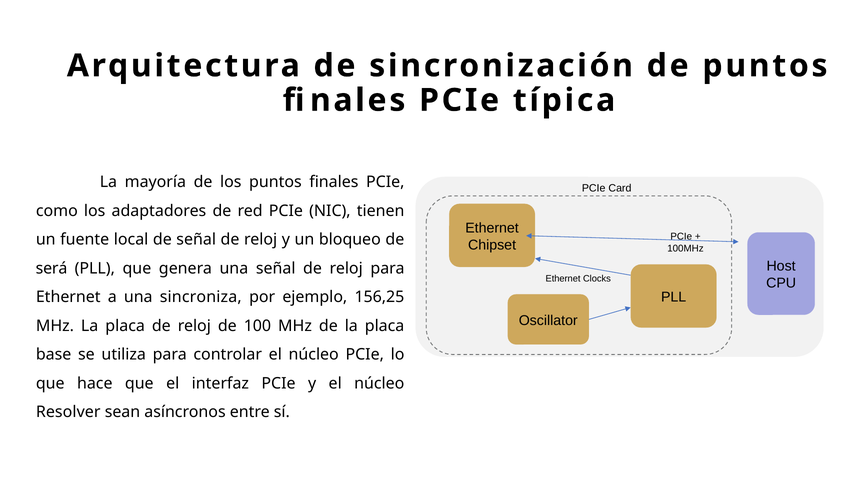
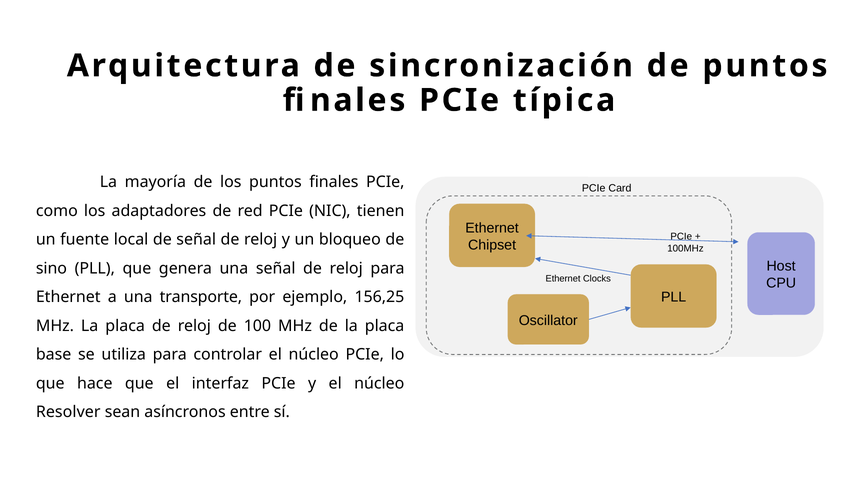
será: será -> sino
sincroniza: sincroniza -> transporte
